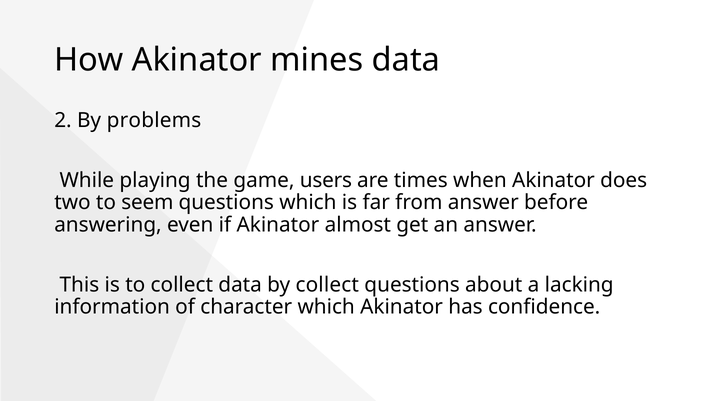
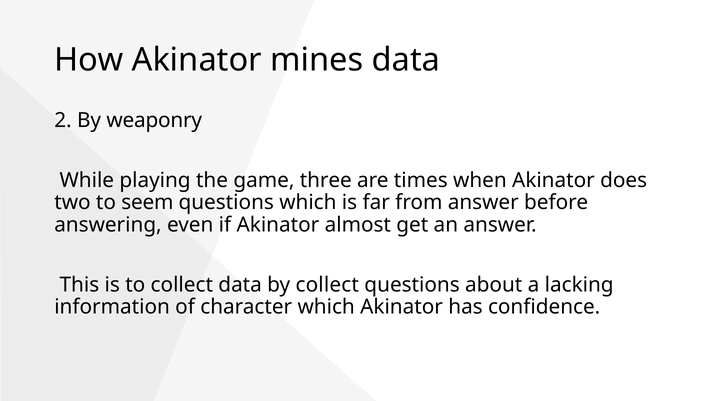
problems: problems -> weaponry
users: users -> three
